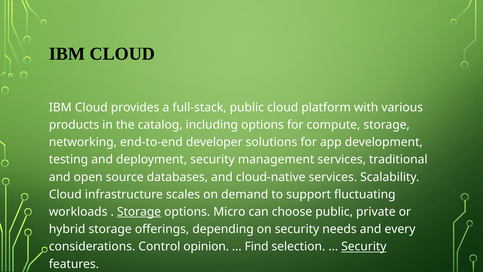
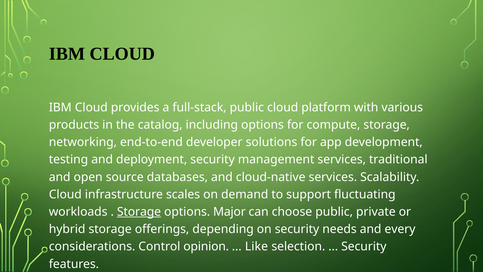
Micro: Micro -> Major
Find: Find -> Like
Security at (364, 246) underline: present -> none
